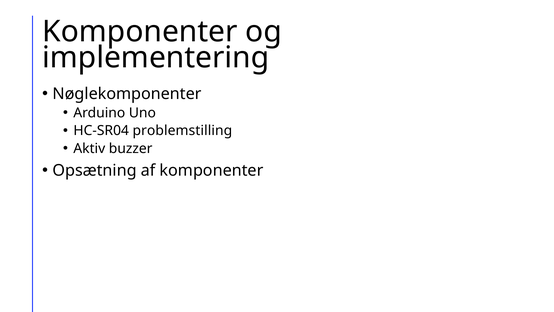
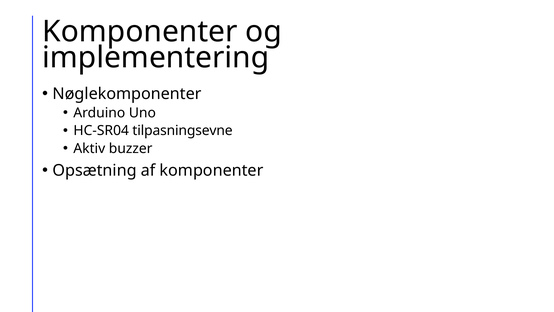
problemstilling: problemstilling -> tilpasningsevne
